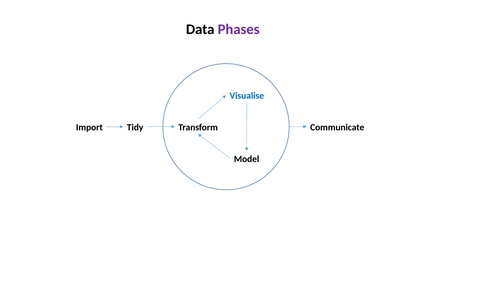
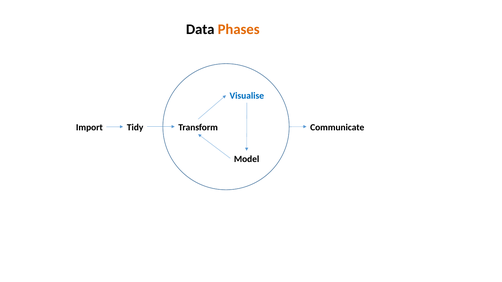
Phases colour: purple -> orange
